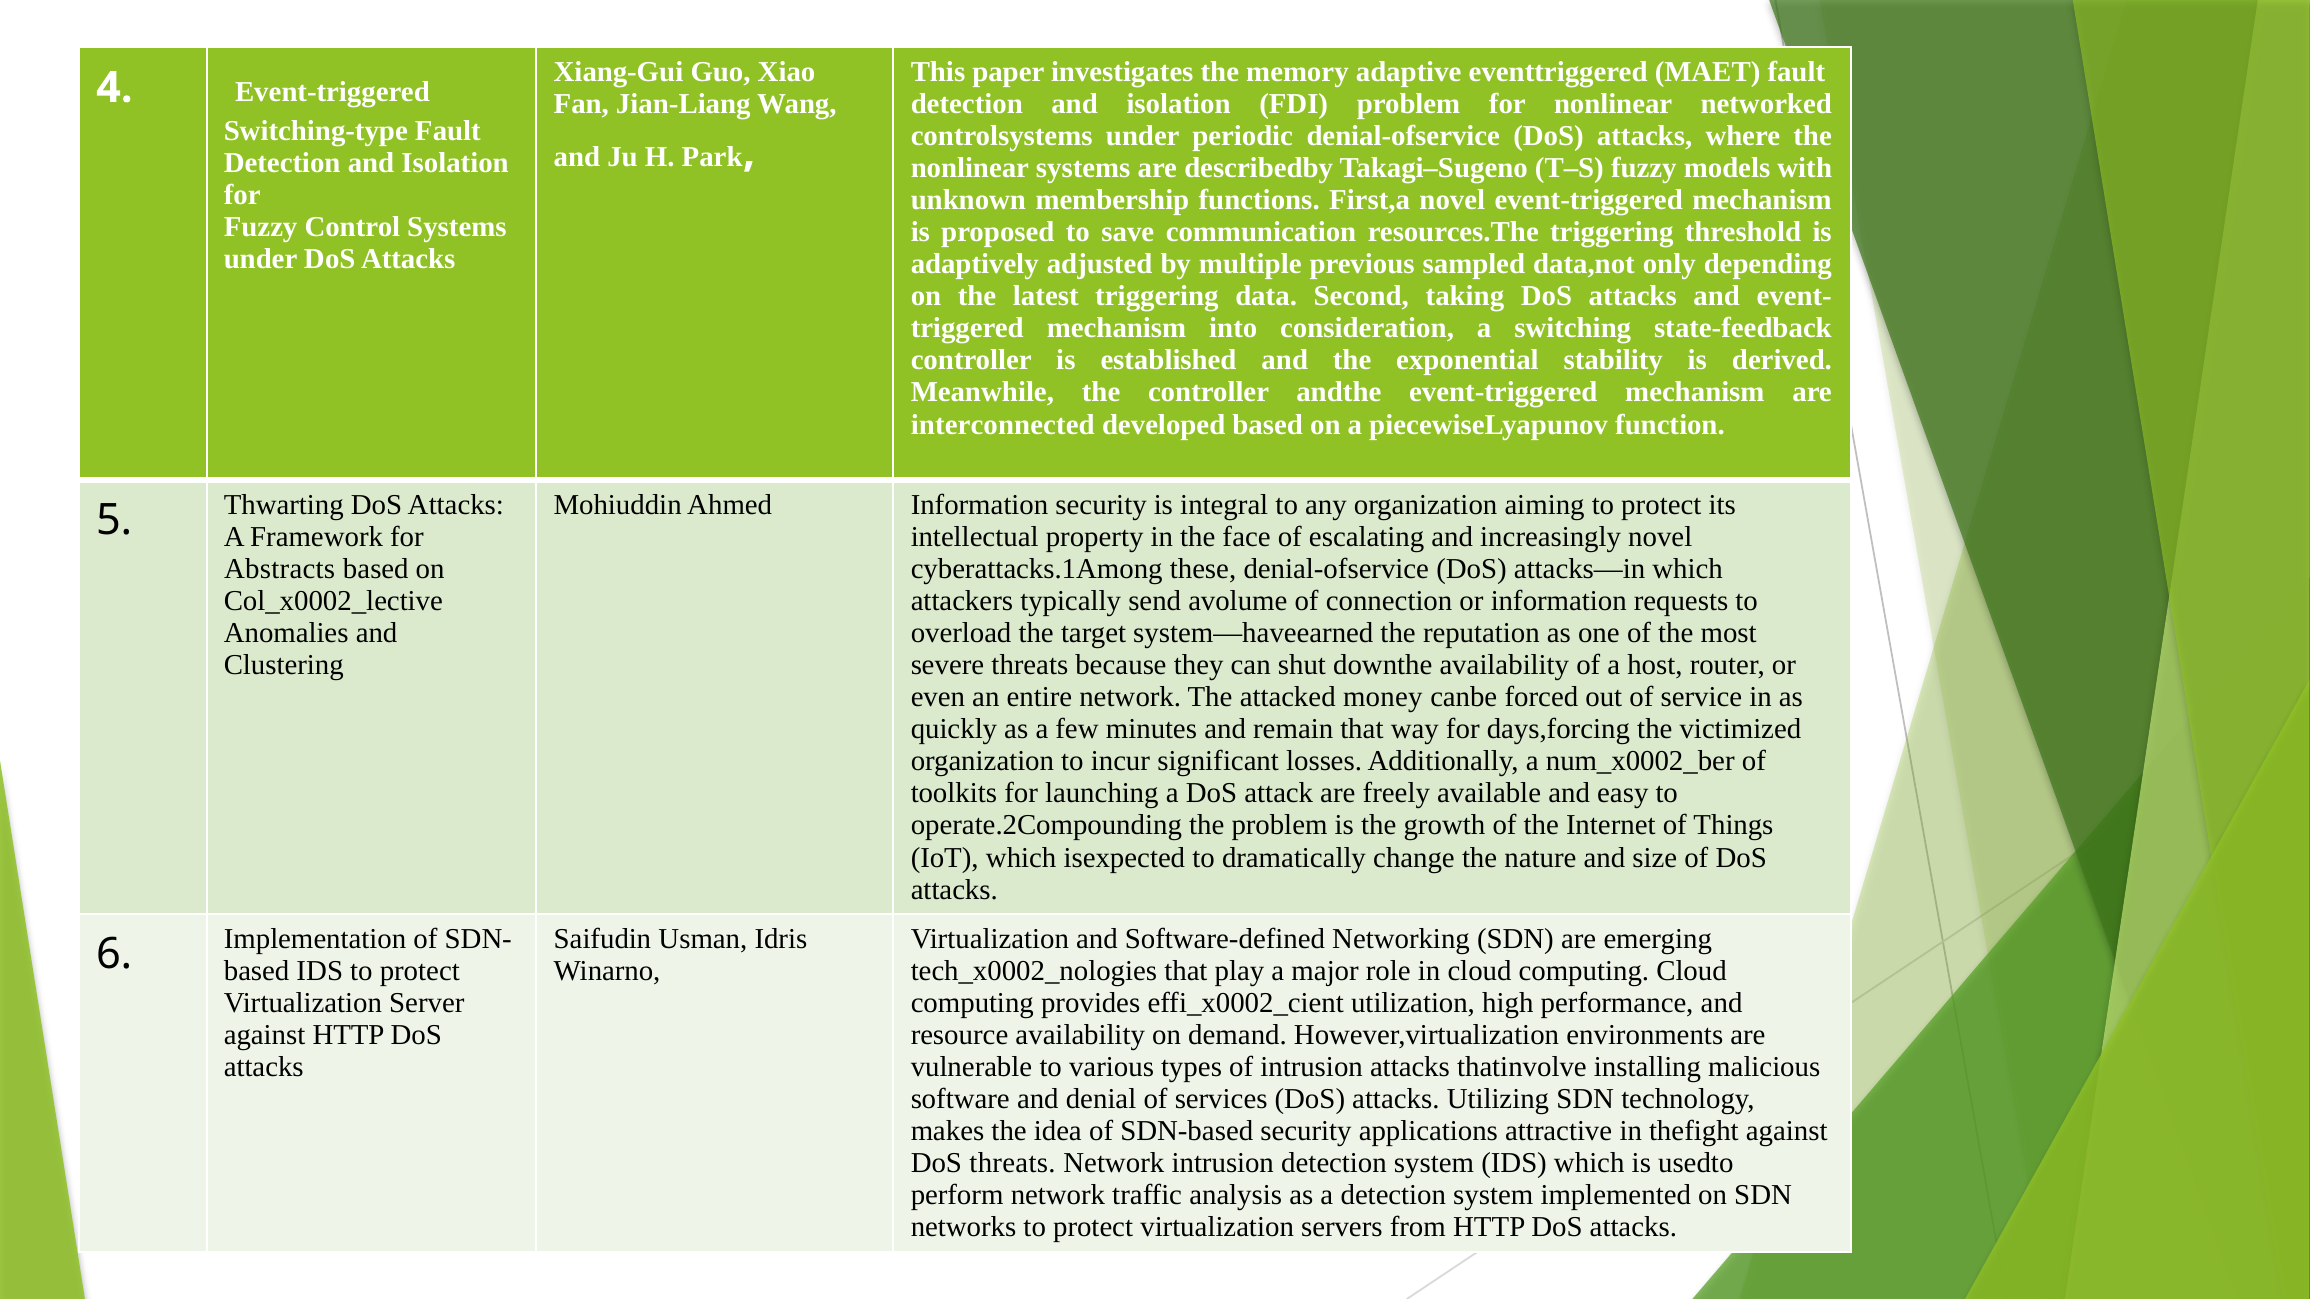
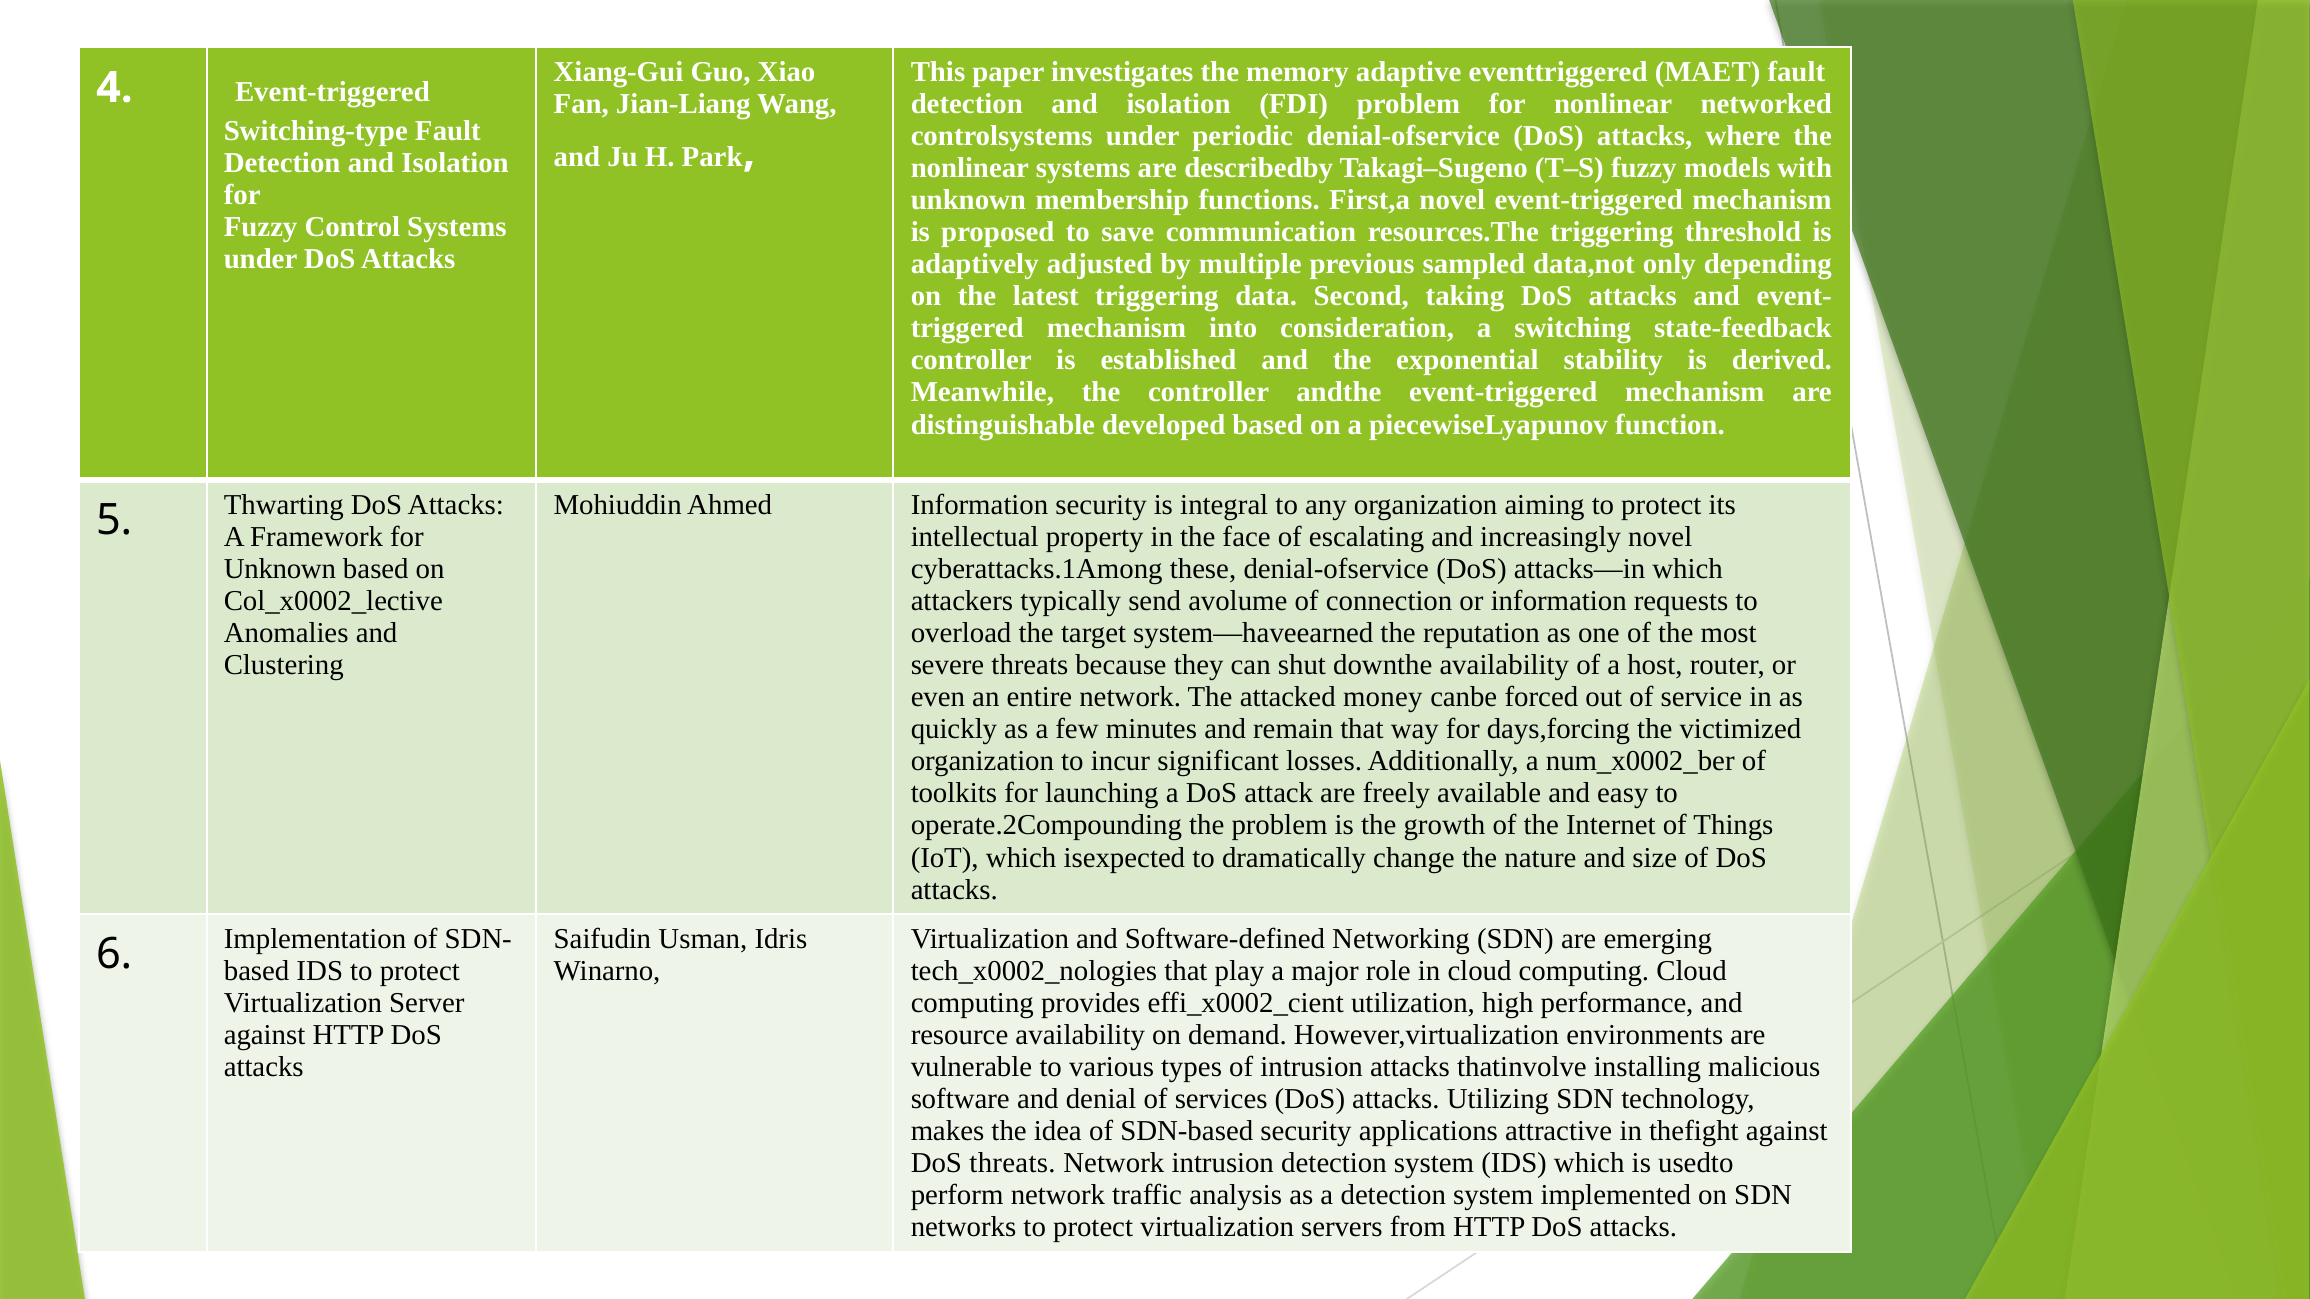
interconnected: interconnected -> distinguishable
Abstracts at (280, 569): Abstracts -> Unknown
